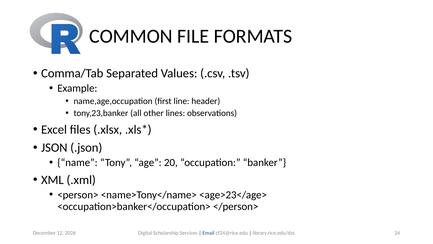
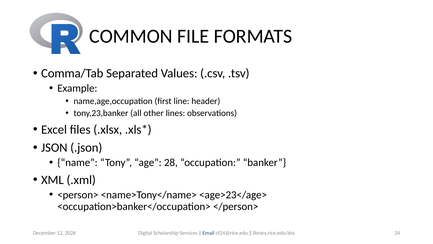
20: 20 -> 28
